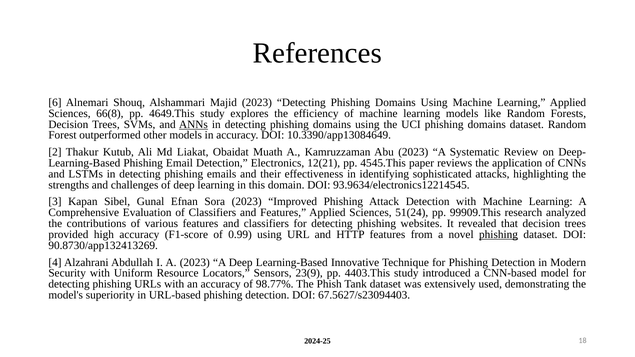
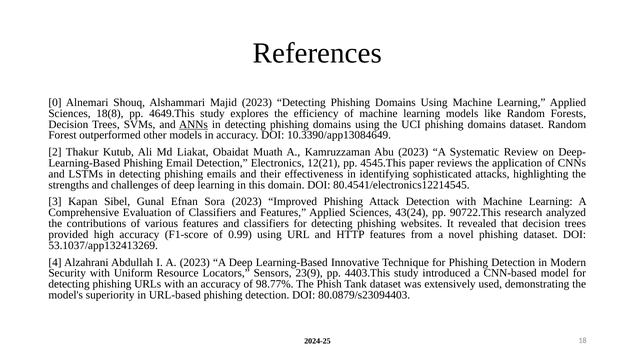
6: 6 -> 0
66(8: 66(8 -> 18(8
93.9634/electronics12214545: 93.9634/electronics12214545 -> 80.4541/electronics12214545
51(24: 51(24 -> 43(24
99909.This: 99909.This -> 90722.This
phishing at (499, 235) underline: present -> none
90.8730/app132413269: 90.8730/app132413269 -> 53.1037/app132413269
67.5627/s23094403: 67.5627/s23094403 -> 80.0879/s23094403
